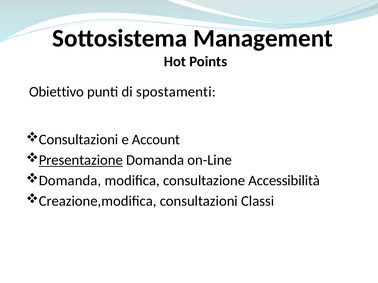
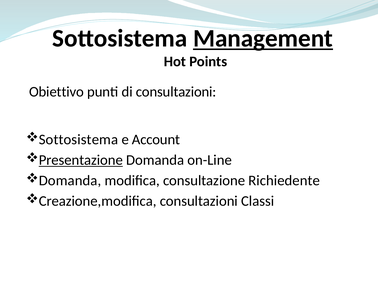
Management underline: none -> present
di spostamenti: spostamenti -> consultazioni
Consultazioni at (79, 140): Consultazioni -> Sottosistema
Accessibilità: Accessibilità -> Richiedente
